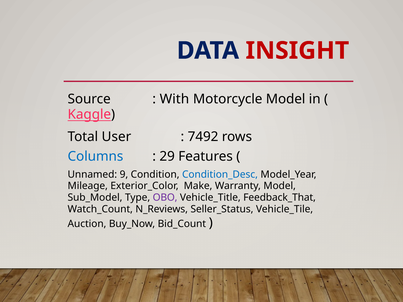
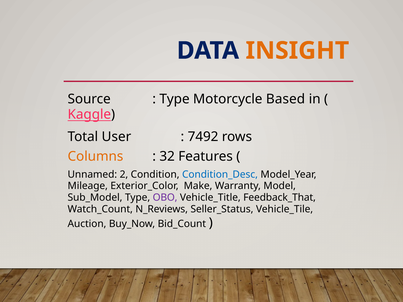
INSIGHT colour: red -> orange
With at (174, 99): With -> Type
Motorcycle Model: Model -> Based
Columns colour: blue -> orange
29: 29 -> 32
9: 9 -> 2
